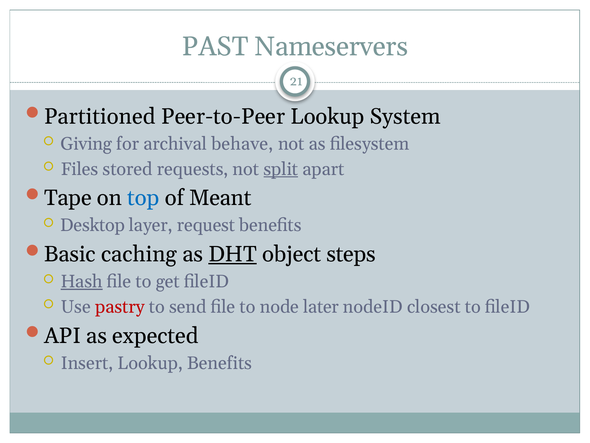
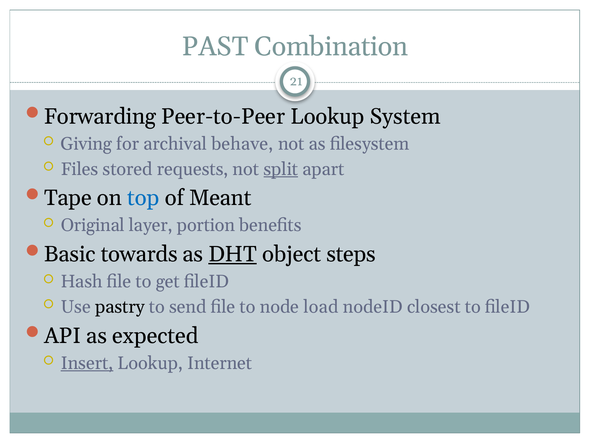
Nameservers: Nameservers -> Combination
Partitioned: Partitioned -> Forwarding
Desktop: Desktop -> Original
request: request -> portion
caching: caching -> towards
Hash underline: present -> none
pastry colour: red -> black
later: later -> load
Insert underline: none -> present
Lookup Benefits: Benefits -> Internet
